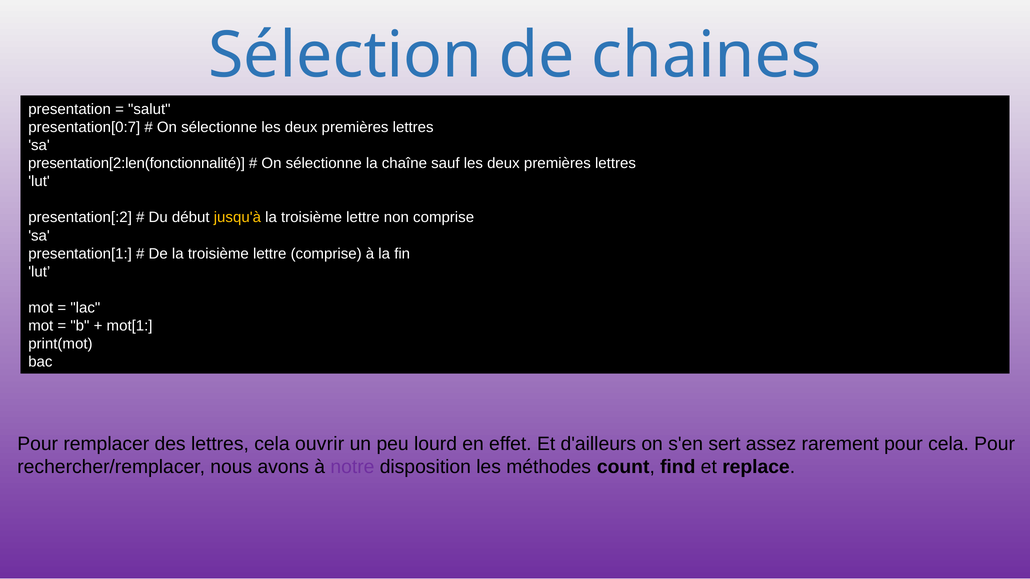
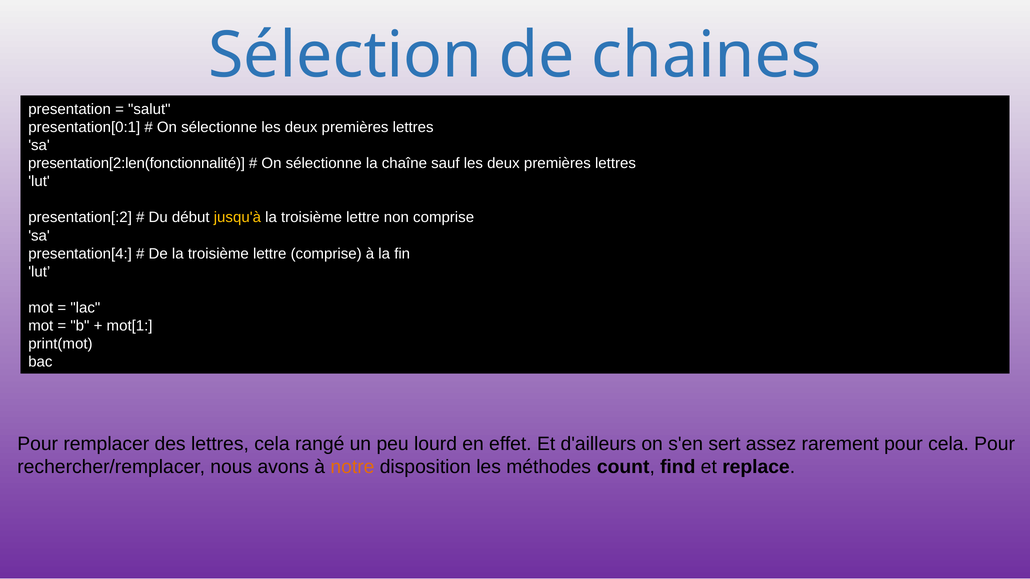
presentation[0:7: presentation[0:7 -> presentation[0:1
presentation[1: presentation[1 -> presentation[4
ouvrir: ouvrir -> rangé
notre colour: purple -> orange
